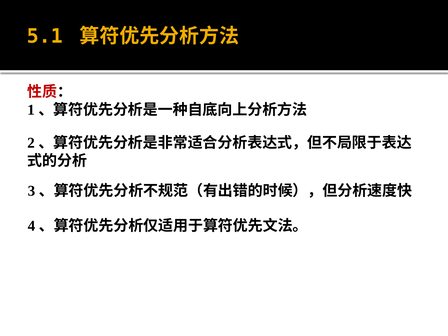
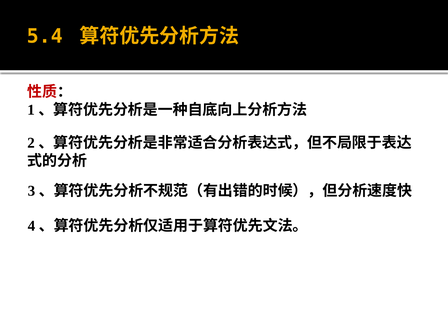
5.1: 5.1 -> 5.4
